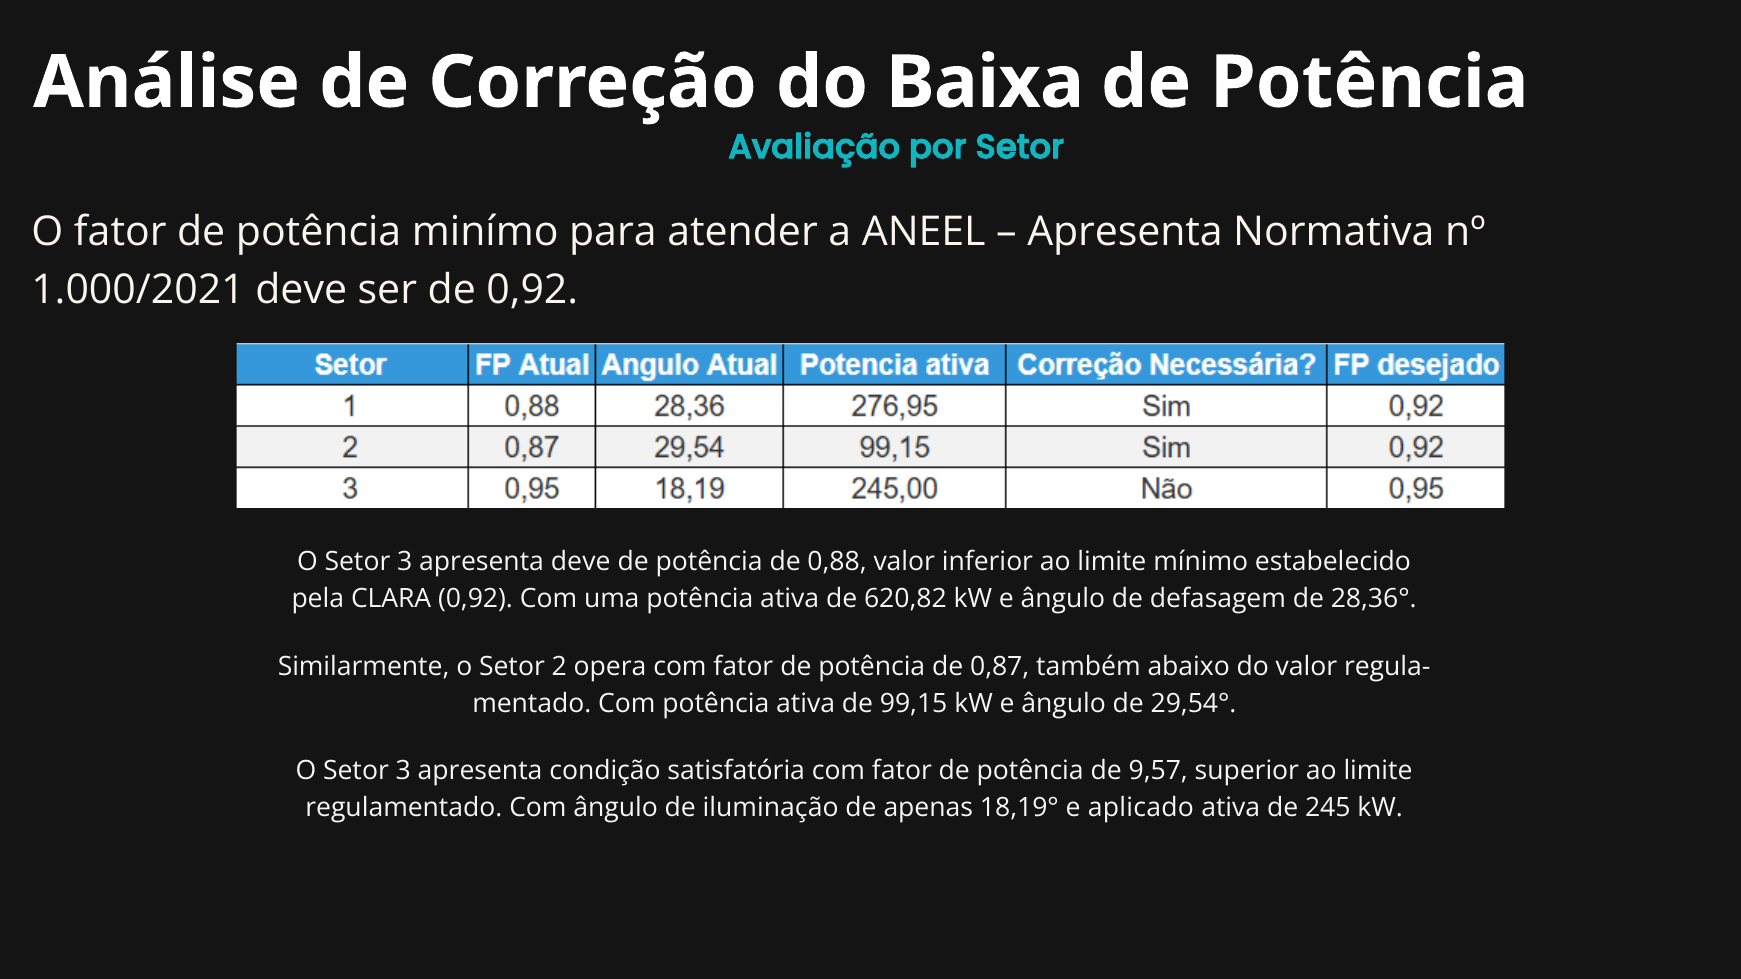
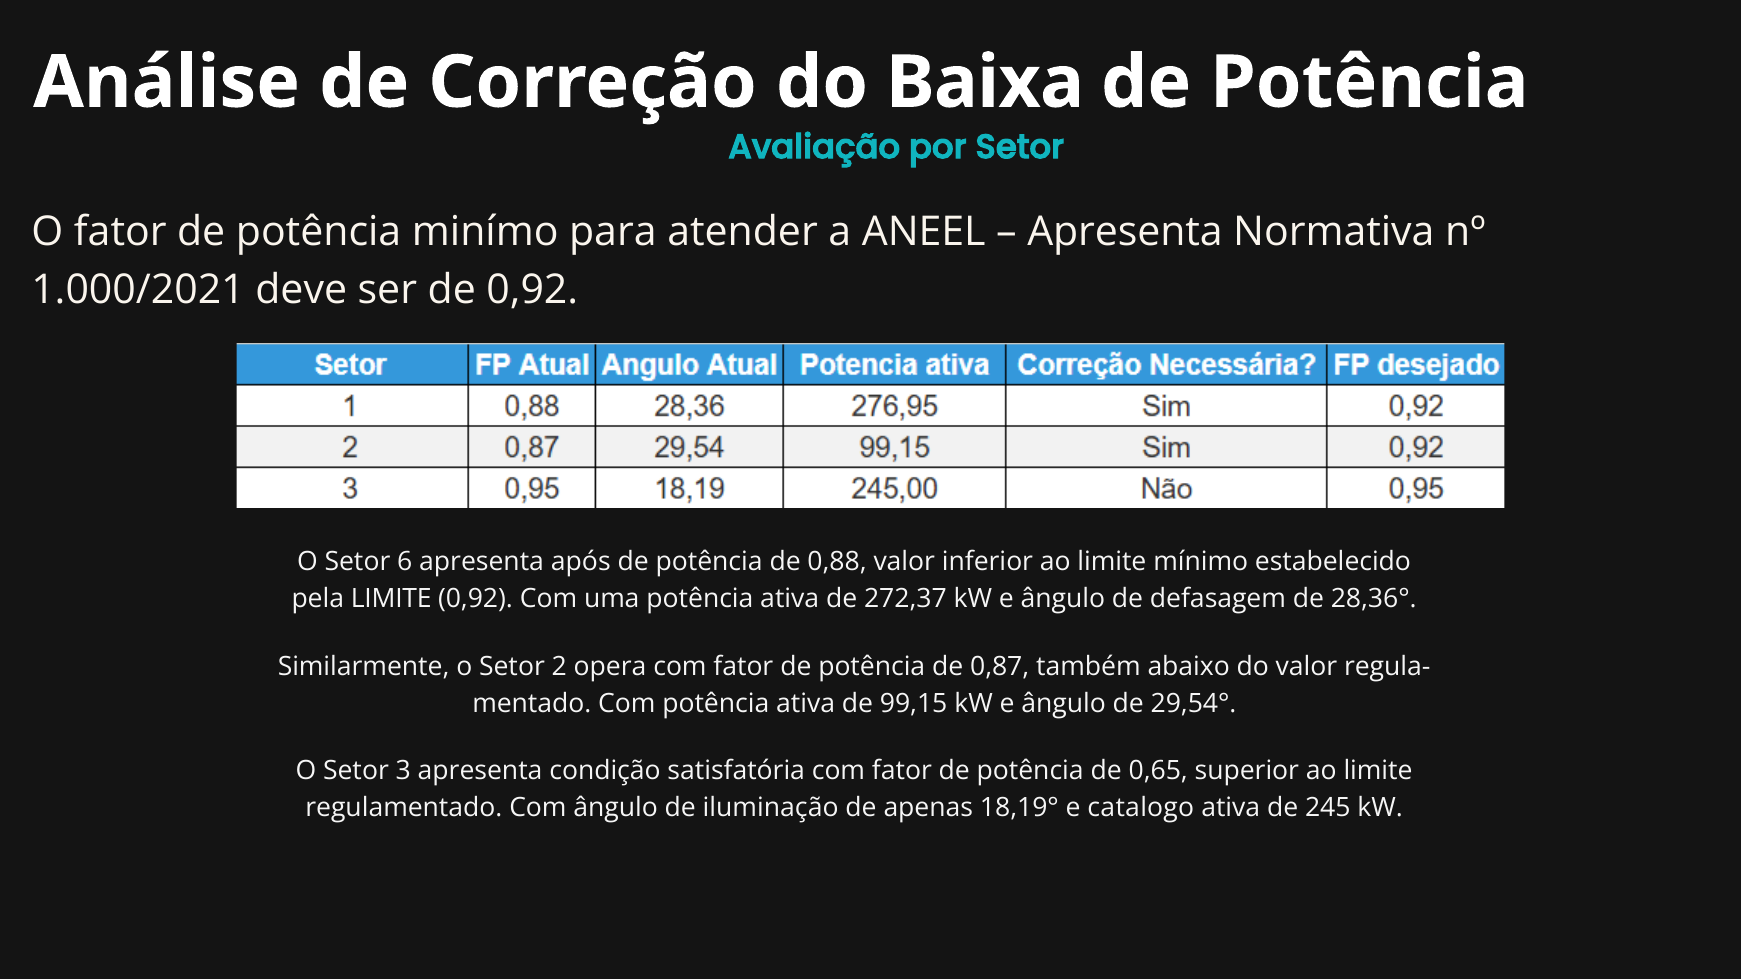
3 at (405, 562): 3 -> 6
apresenta deve: deve -> após
pela CLARA: CLARA -> LIMITE
620,82: 620,82 -> 272,37
9,57: 9,57 -> 0,65
aplicado: aplicado -> catalogo
